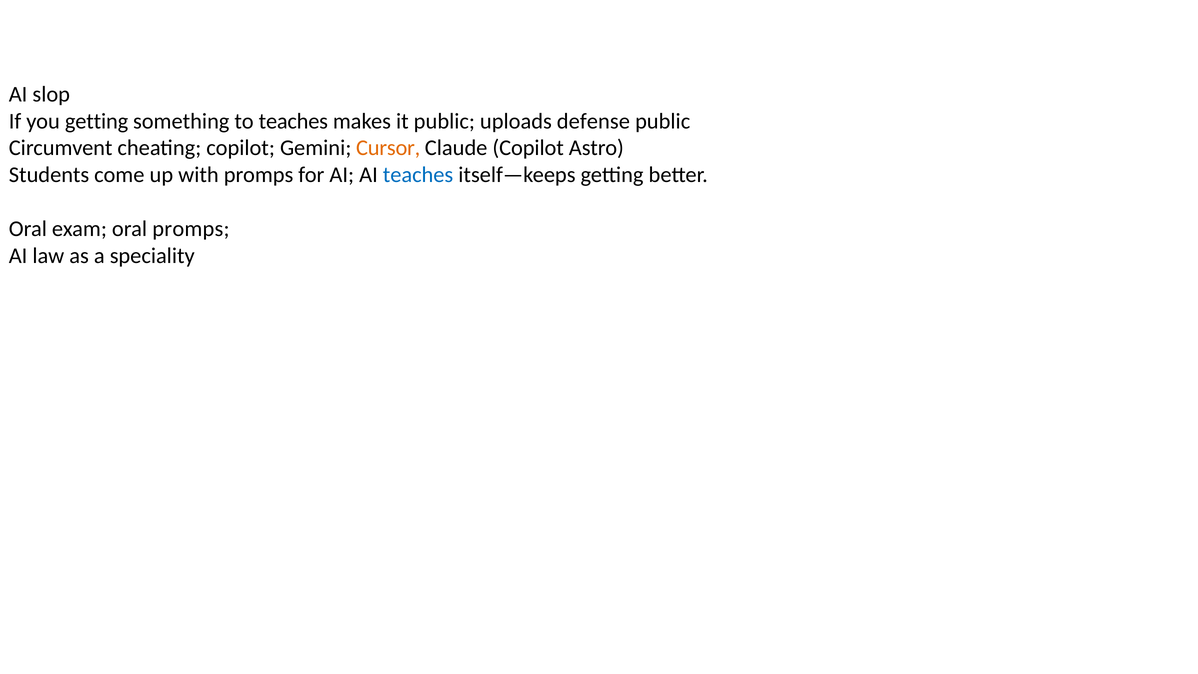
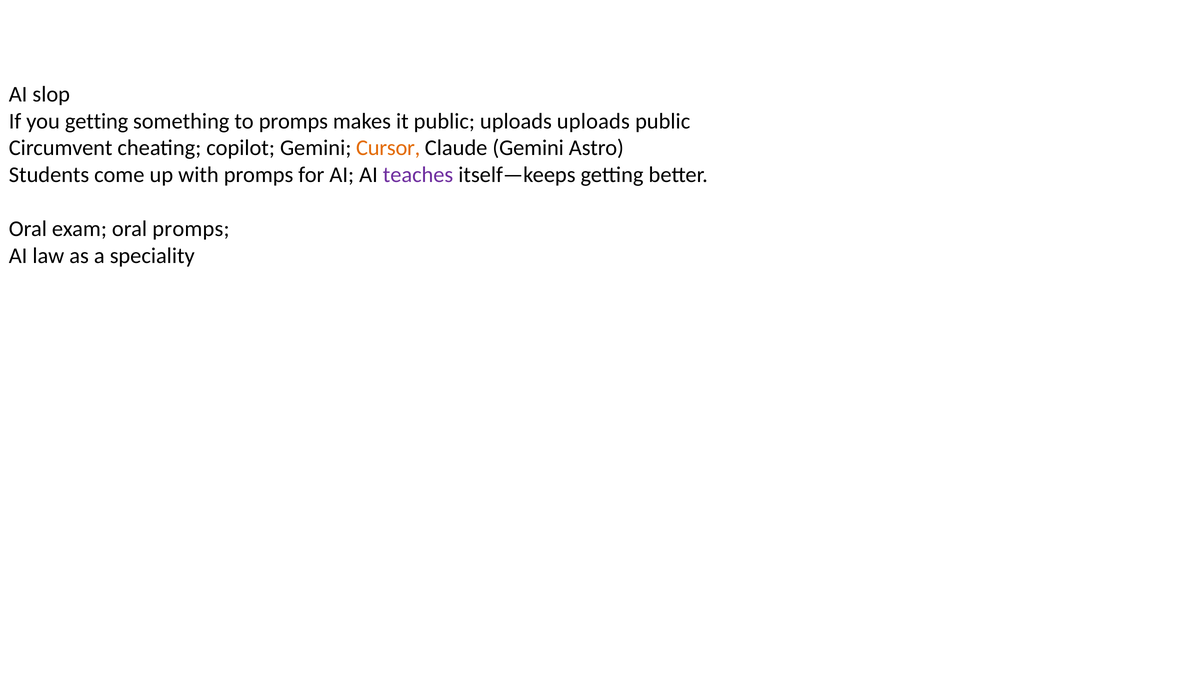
to teaches: teaches -> promps
uploads defense: defense -> uploads
Claude Copilot: Copilot -> Gemini
teaches at (418, 175) colour: blue -> purple
